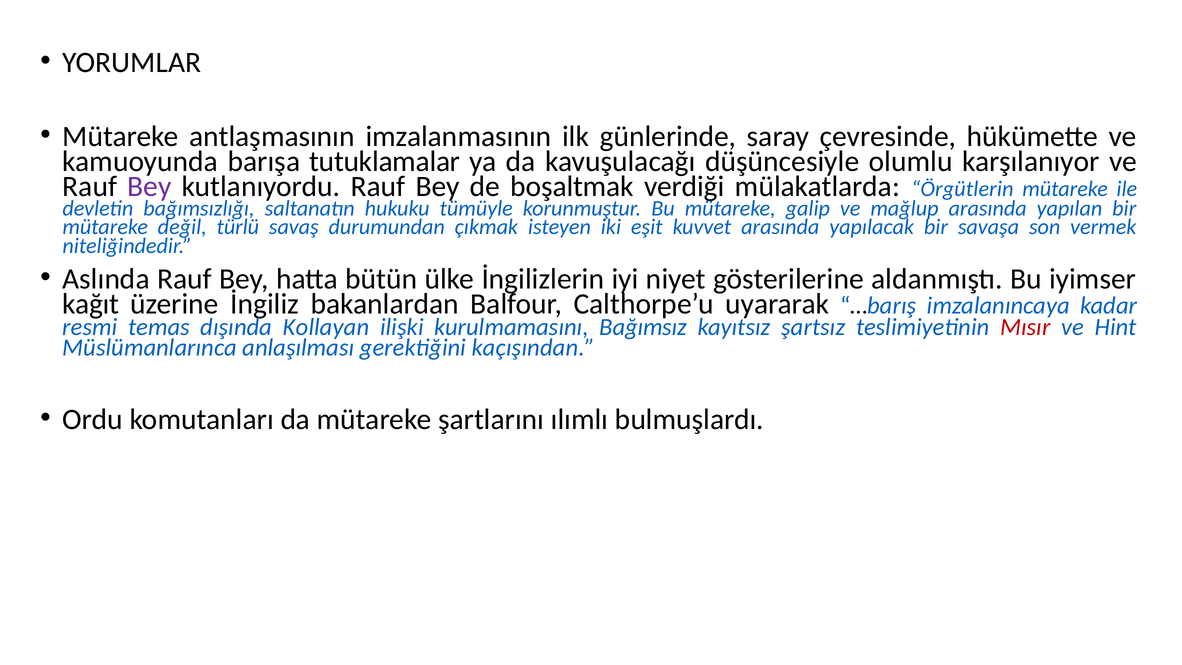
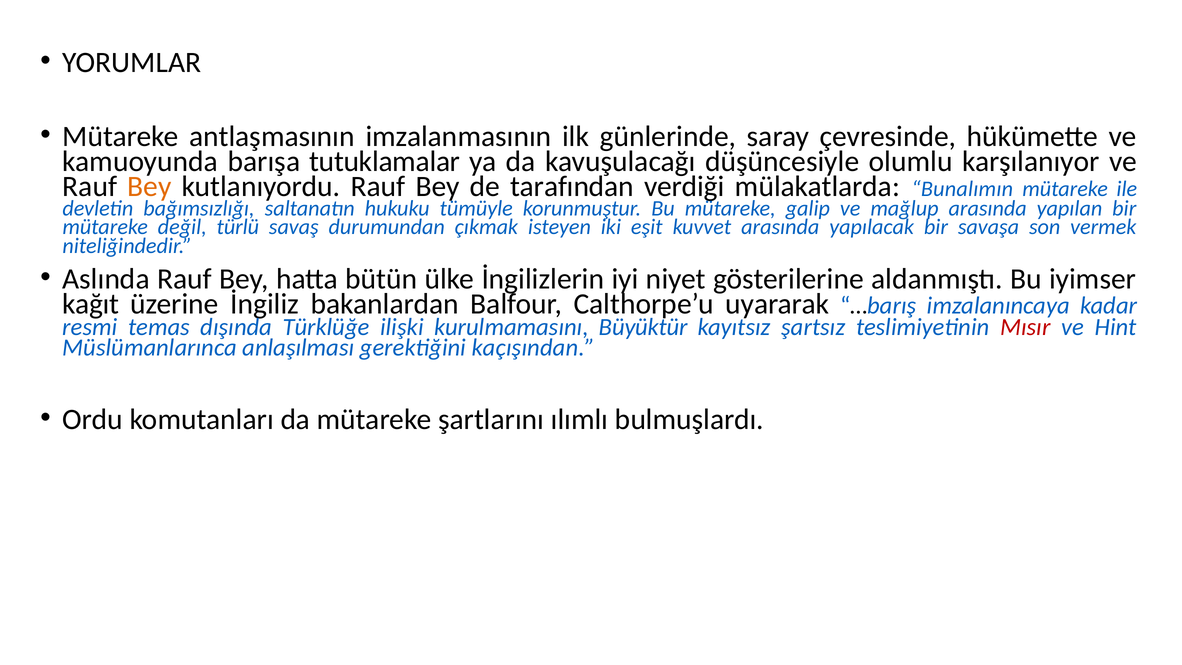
Bey at (149, 186) colour: purple -> orange
boşaltmak: boşaltmak -> tarafından
Örgütlerin: Örgütlerin -> Bunalımın
Kollayan: Kollayan -> Türklüğe
Bağımsız: Bağımsız -> Büyüktür
